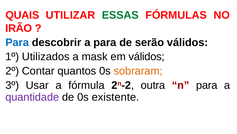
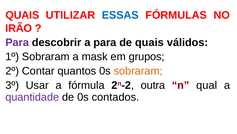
ESSAS colour: green -> blue
Para at (17, 42) colour: blue -> purple
de serão: serão -> quais
1º Utilizados: Utilizados -> Sobraram
em válidos: válidos -> grupos
n para: para -> qual
existente: existente -> contados
